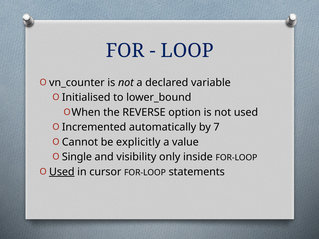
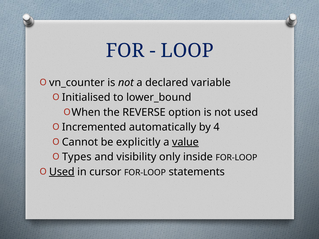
7: 7 -> 4
value underline: none -> present
Single: Single -> Types
